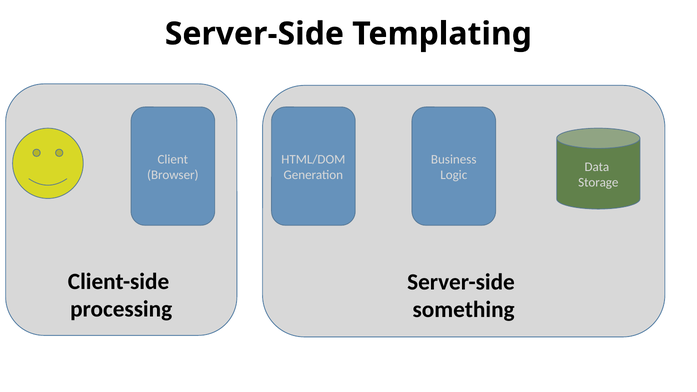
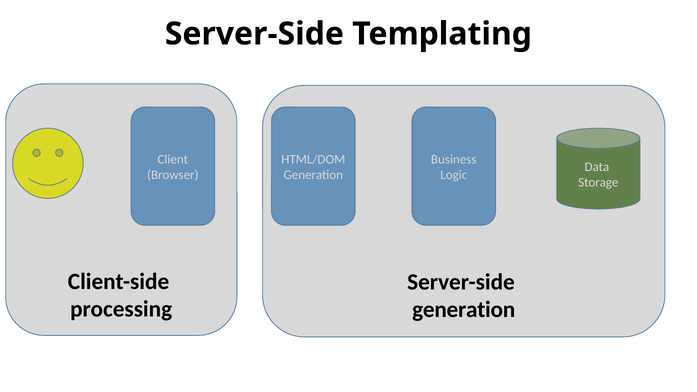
something at (464, 310): something -> generation
